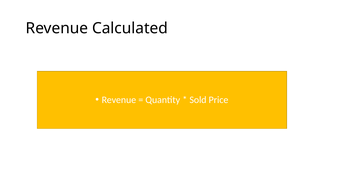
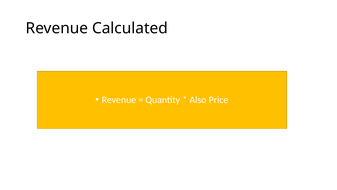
Sold: Sold -> Also
